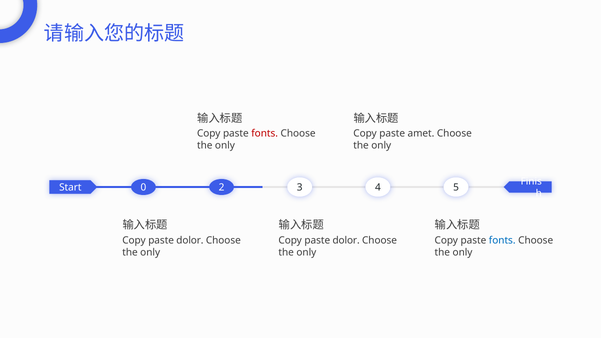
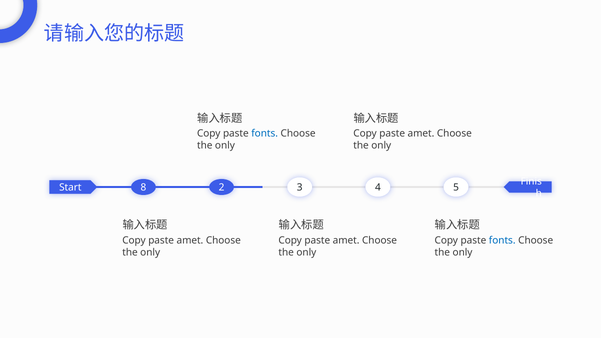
fonts at (265, 134) colour: red -> blue
0: 0 -> 8
dolor at (190, 240): dolor -> amet
dolor at (346, 240): dolor -> amet
